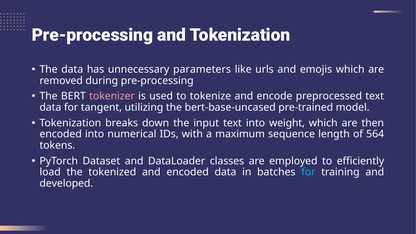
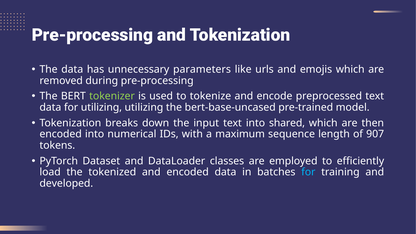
tokenizer colour: pink -> light green
for tangent: tangent -> utilizing
weight: weight -> shared
564: 564 -> 907
